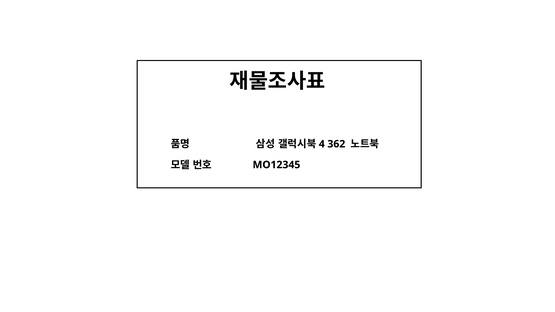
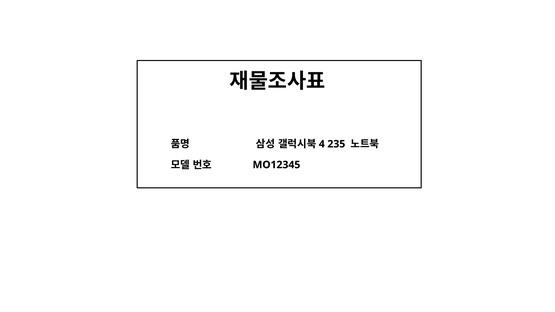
362: 362 -> 235
